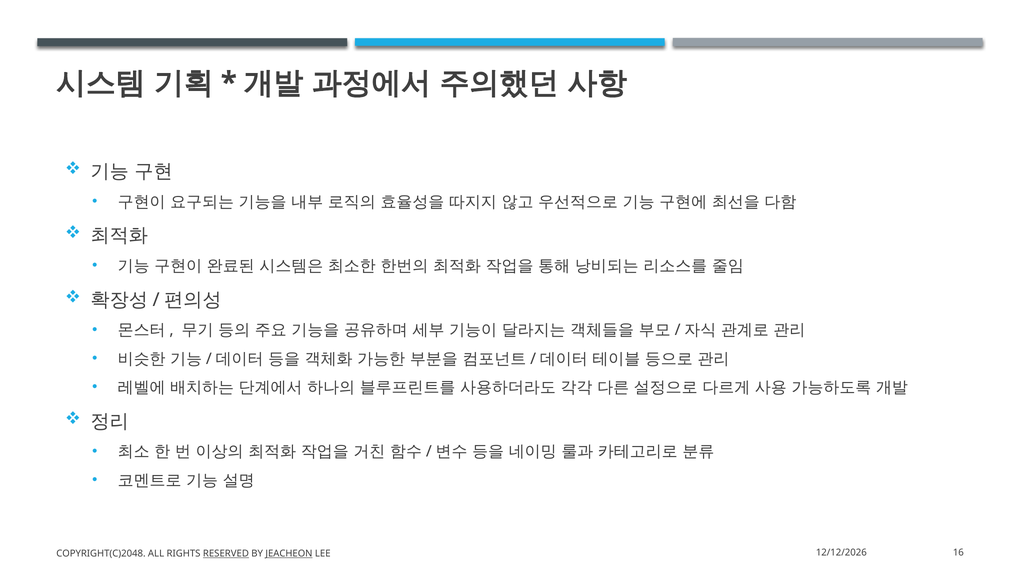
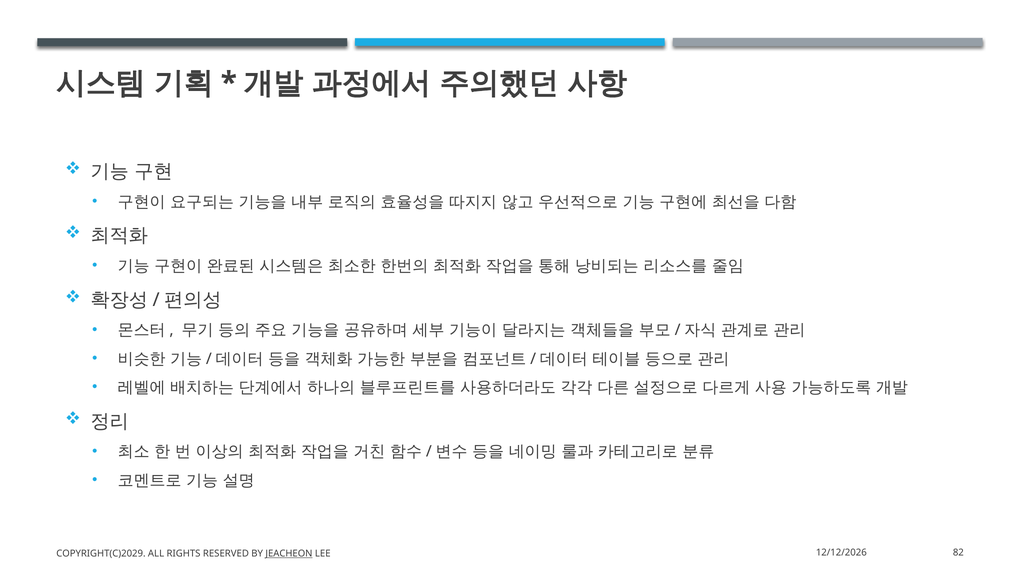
16: 16 -> 82
COPYRIGHT(C)2048: COPYRIGHT(C)2048 -> COPYRIGHT(C)2029
RESERVED underline: present -> none
